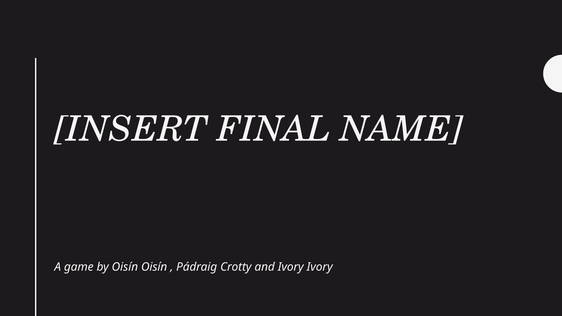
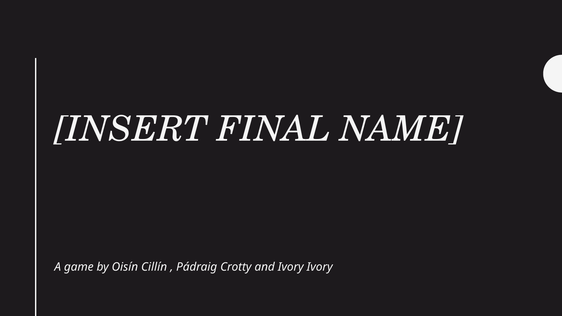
Oisín Oisín: Oisín -> Cillín
